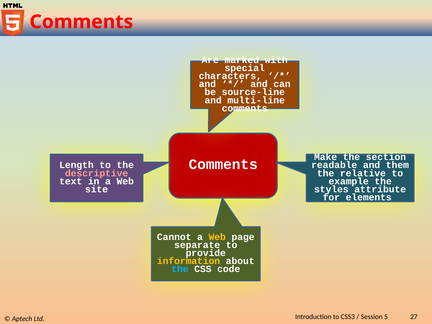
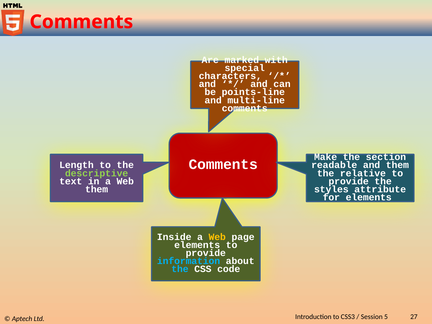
source-line: source-line -> points-line
descriptive colour: pink -> light green
example at (349, 181): example -> provide
site at (97, 189): site -> them
Cannot: Cannot -> Inside
separate at (197, 245): separate -> elements
information colour: yellow -> light blue
